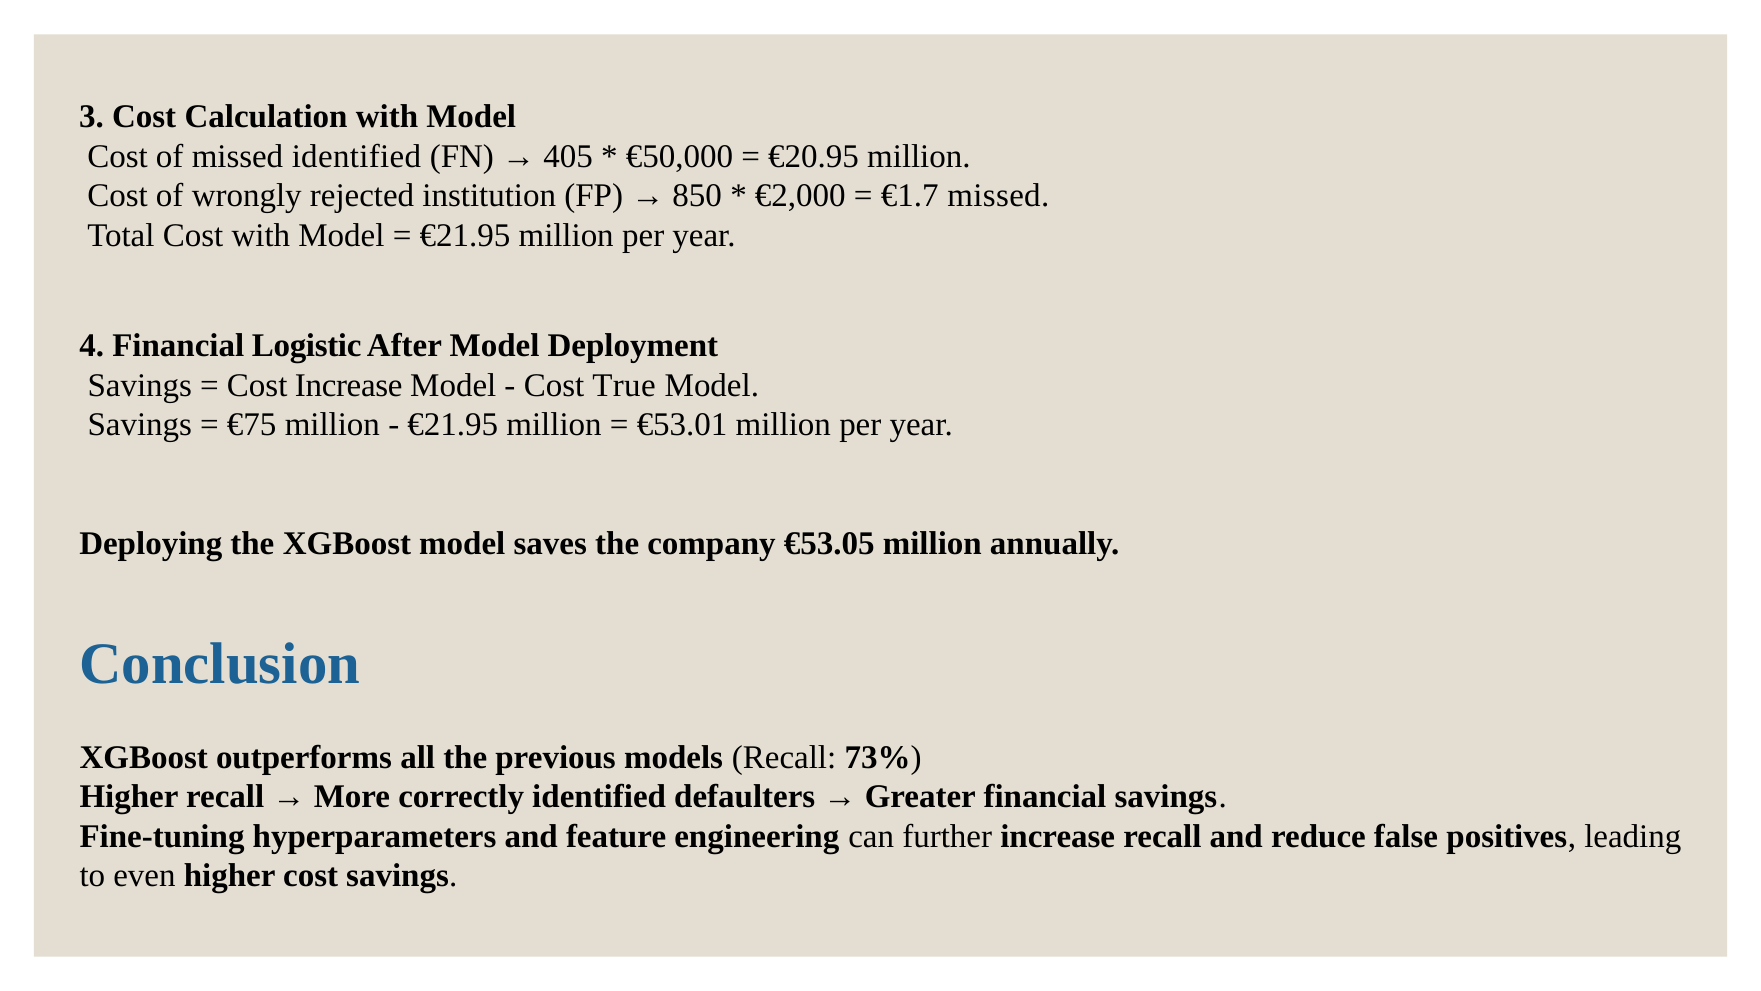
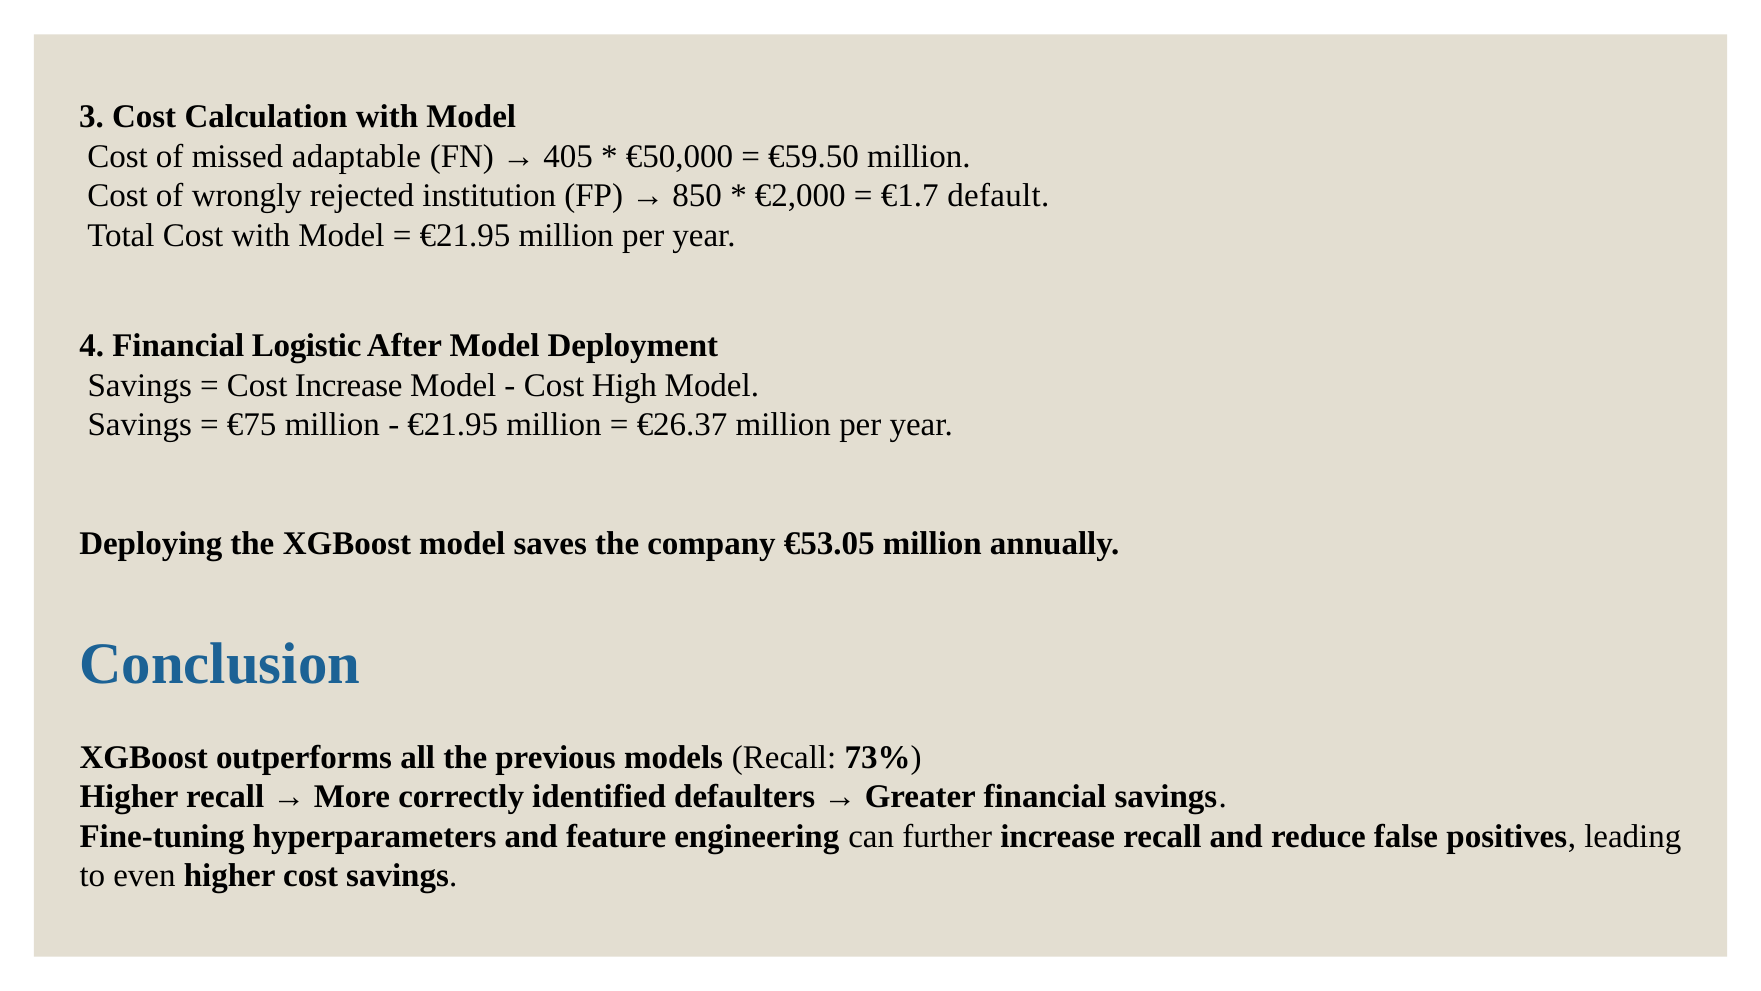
missed identified: identified -> adaptable
€20.95: €20.95 -> €59.50
€1.7 missed: missed -> default
True: True -> High
€53.01: €53.01 -> €26.37
